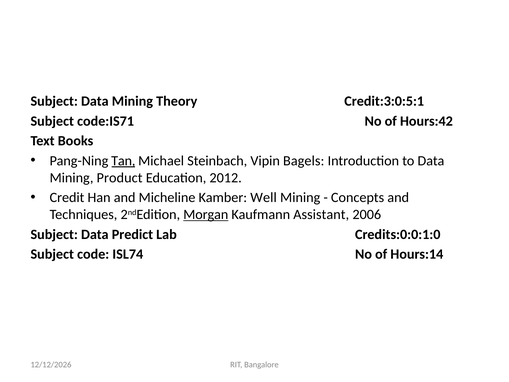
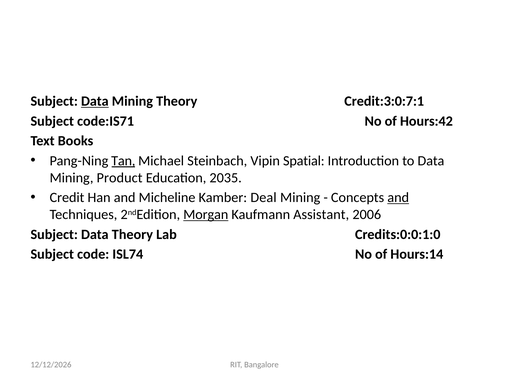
Data at (95, 101) underline: none -> present
Credit:3:0:5:1: Credit:3:0:5:1 -> Credit:3:0:7:1
Bagels: Bagels -> Spatial
2012: 2012 -> 2035
Well: Well -> Deal
and at (398, 197) underline: none -> present
Data Predict: Predict -> Theory
